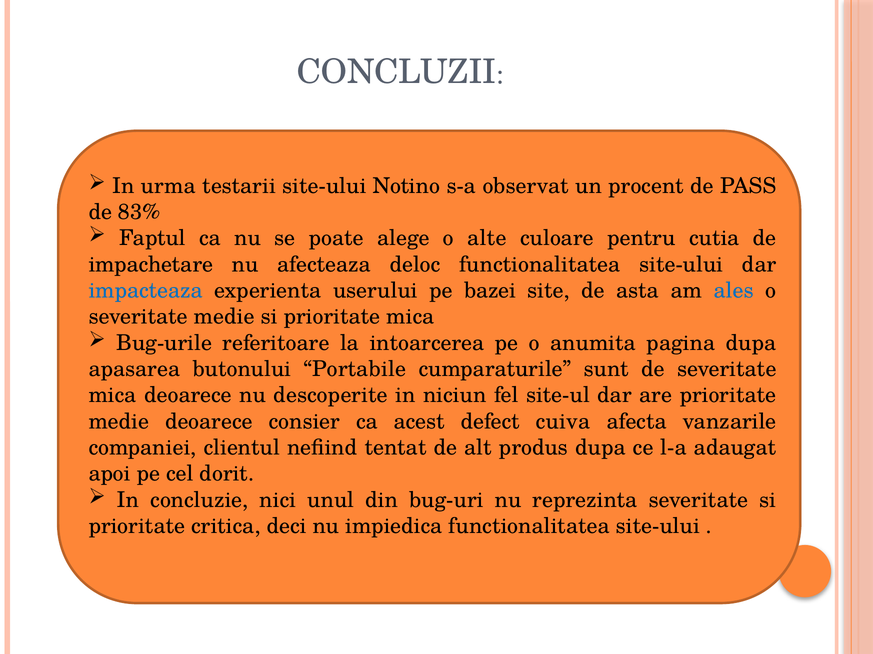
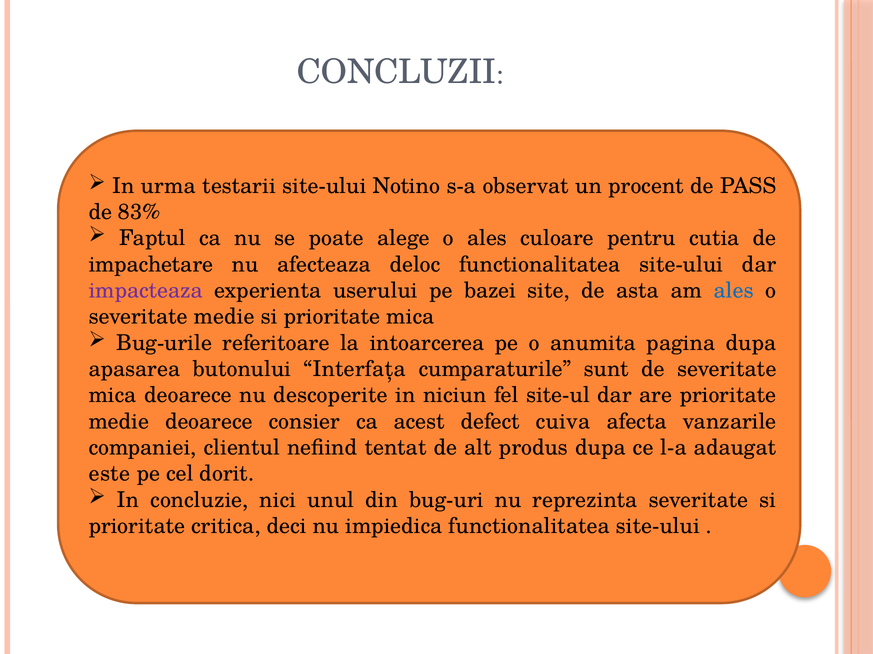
o alte: alte -> ales
impacteaza colour: blue -> purple
Portabile: Portabile -> Interfața
apoi: apoi -> este
